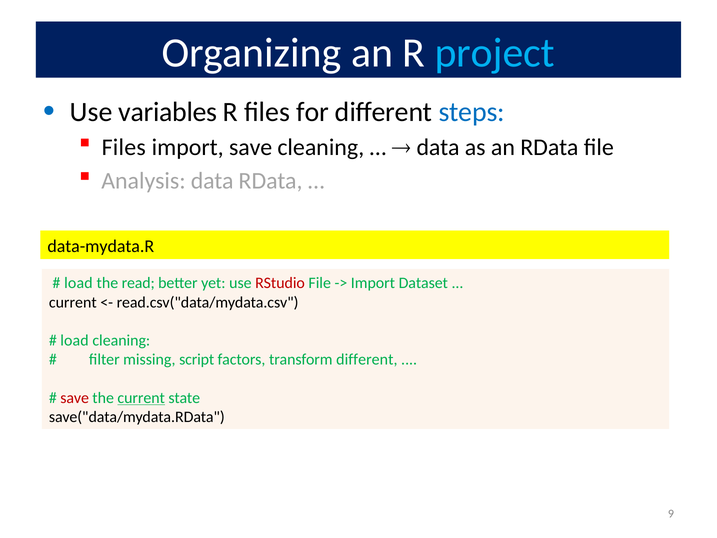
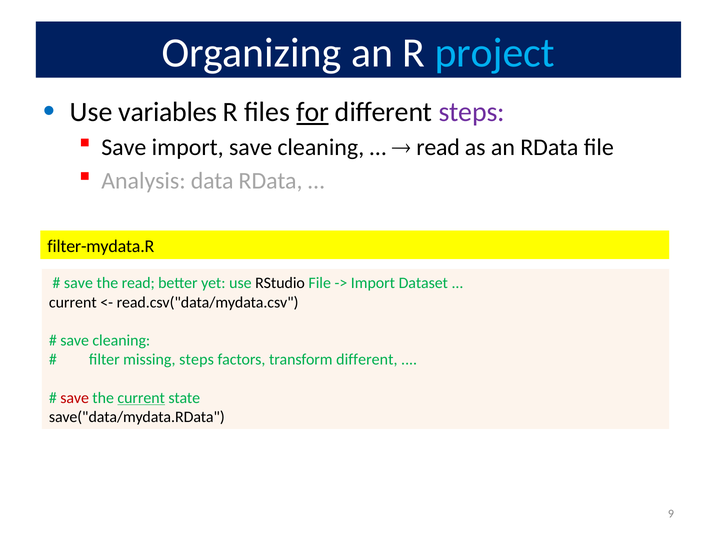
for underline: none -> present
steps at (472, 112) colour: blue -> purple
Files at (124, 147): Files -> Save
data at (438, 147): data -> read
data-mydata.R: data-mydata.R -> filter-mydata.R
load at (78, 283): load -> save
RStudio colour: red -> black
load at (75, 340): load -> save
missing script: script -> steps
